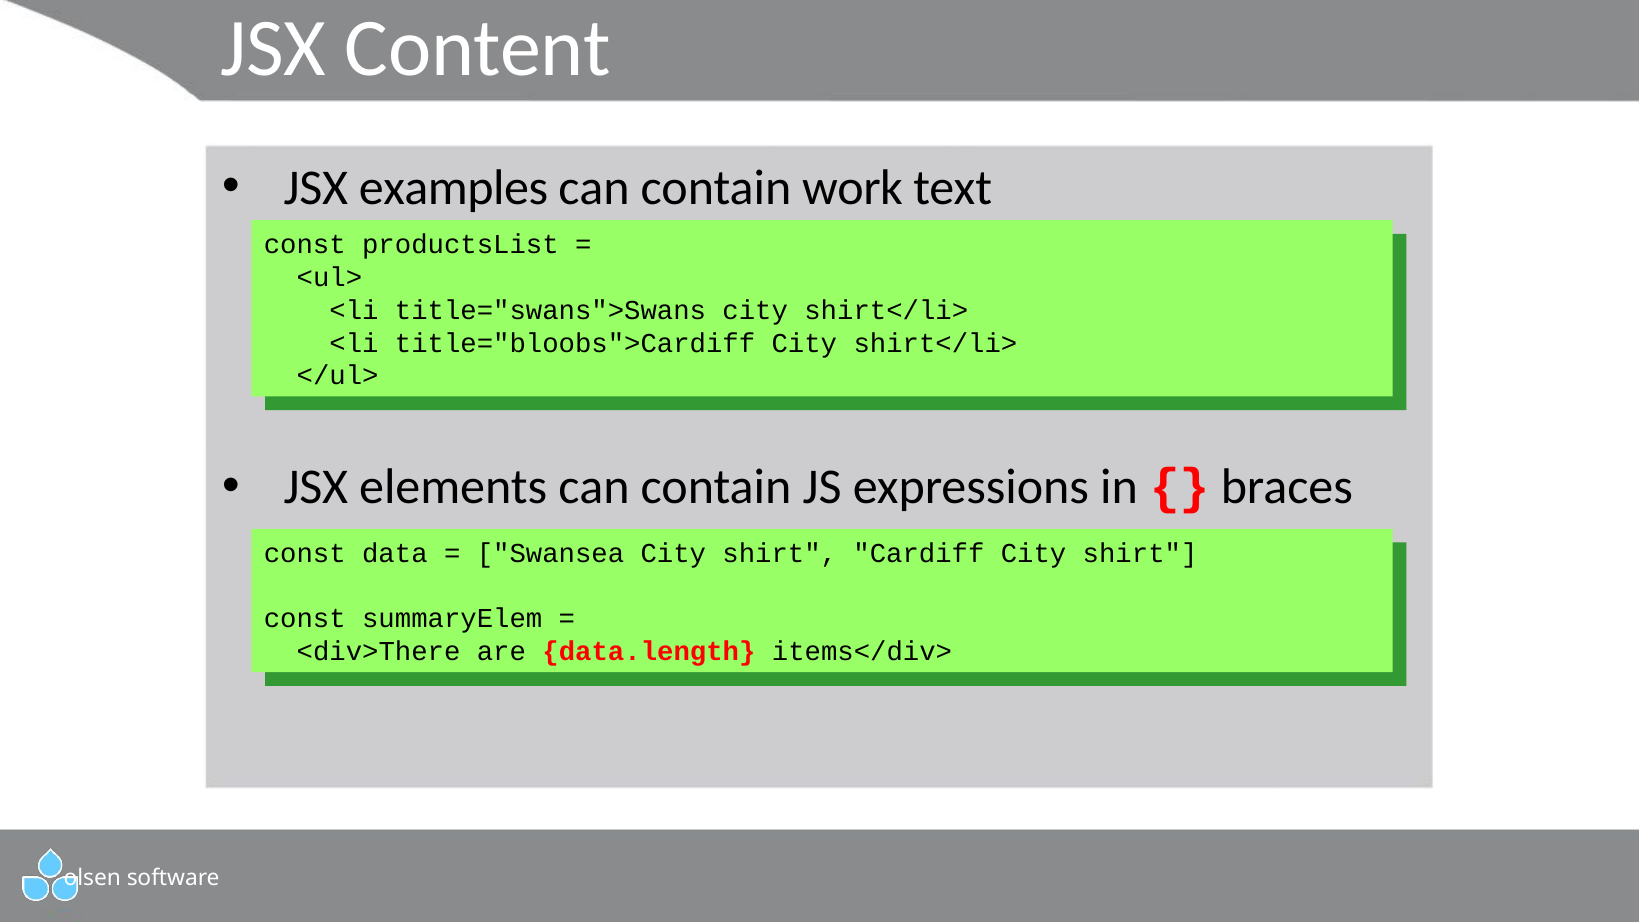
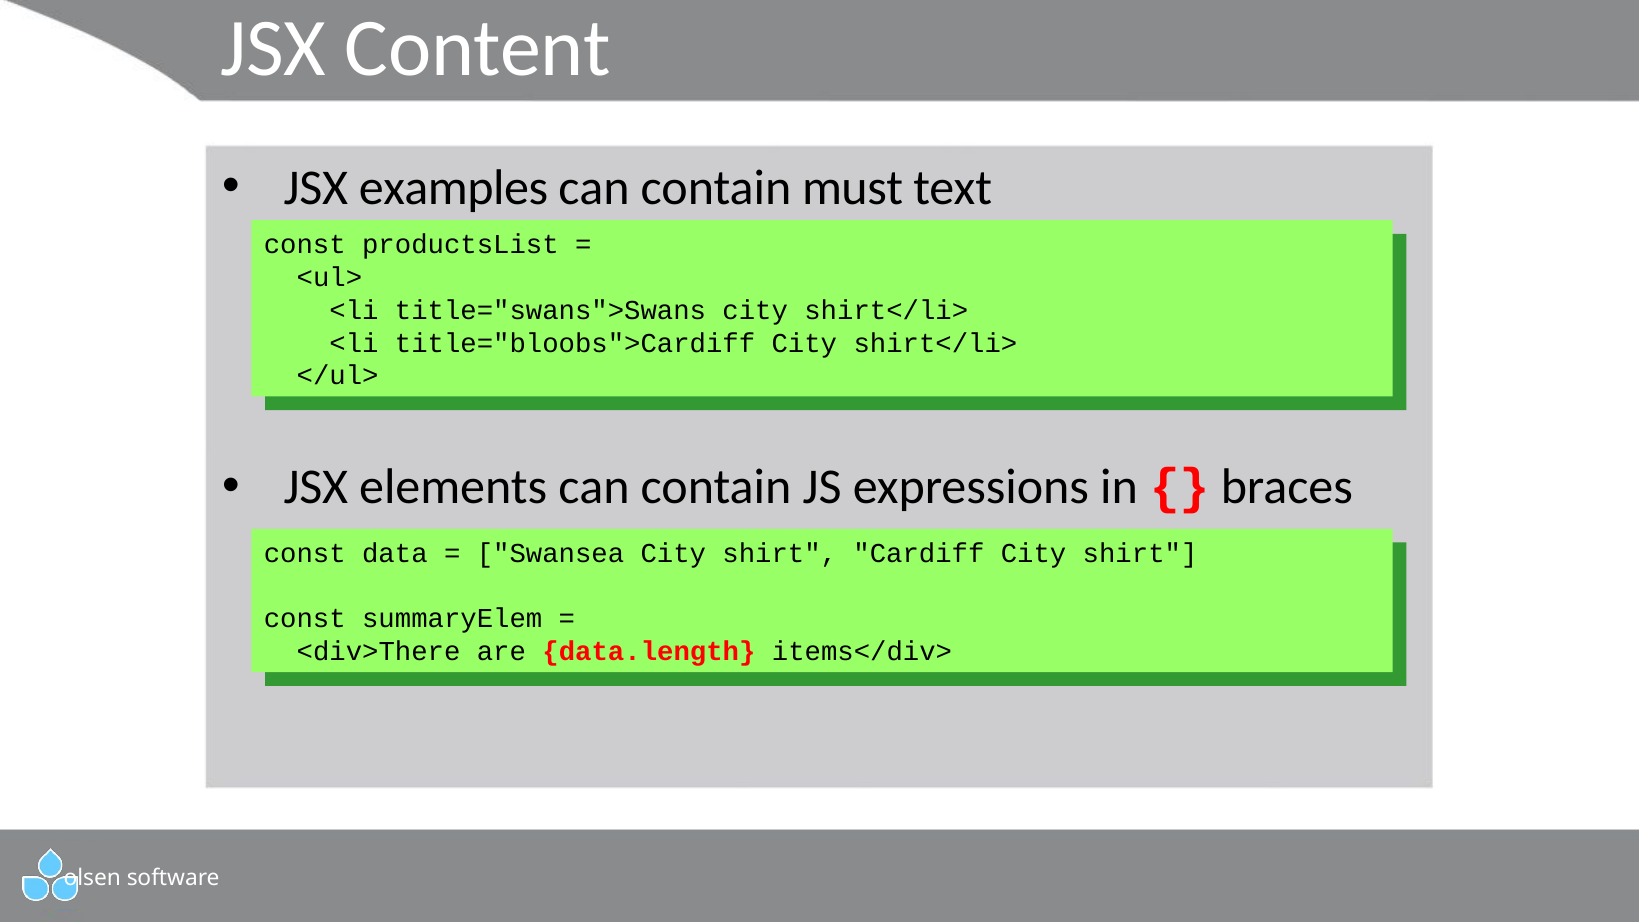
work: work -> must
